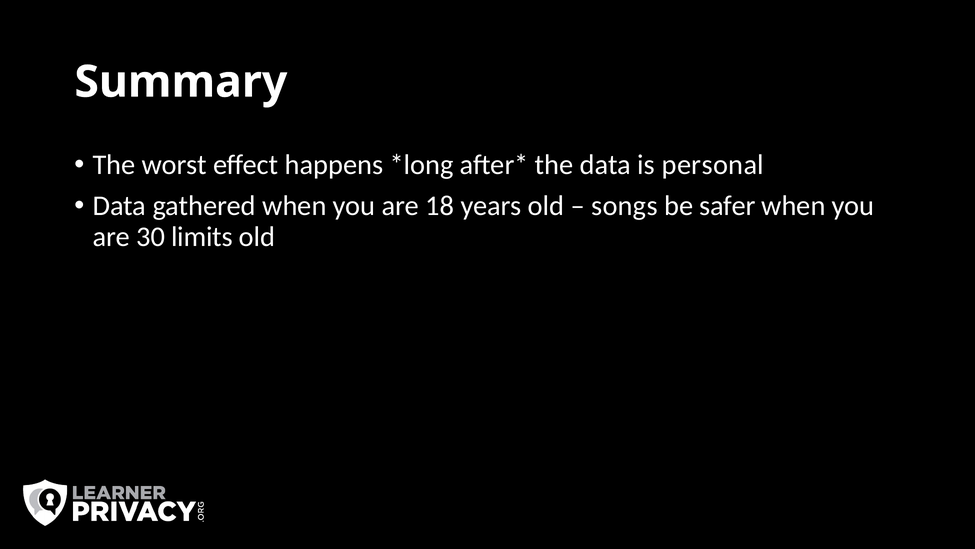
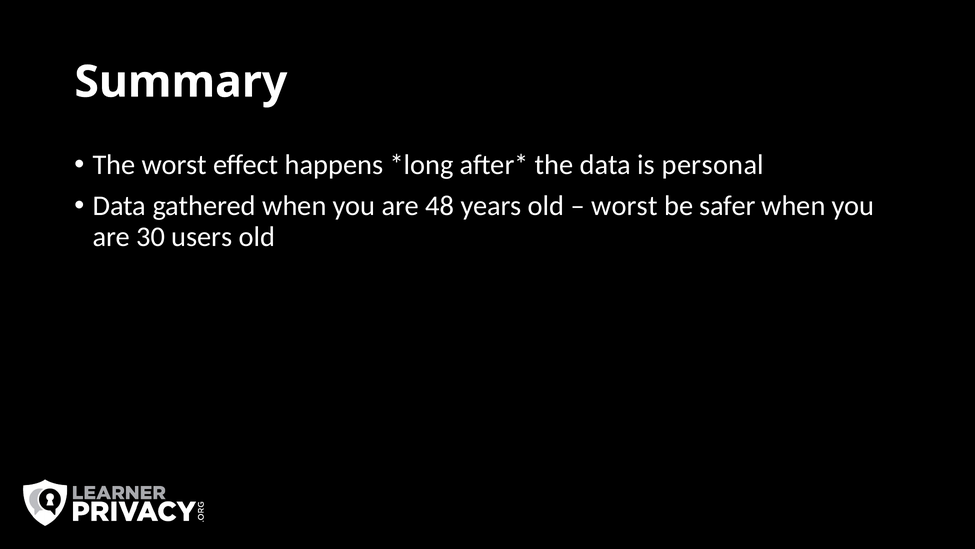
18: 18 -> 48
songs at (624, 206): songs -> worst
limits: limits -> users
